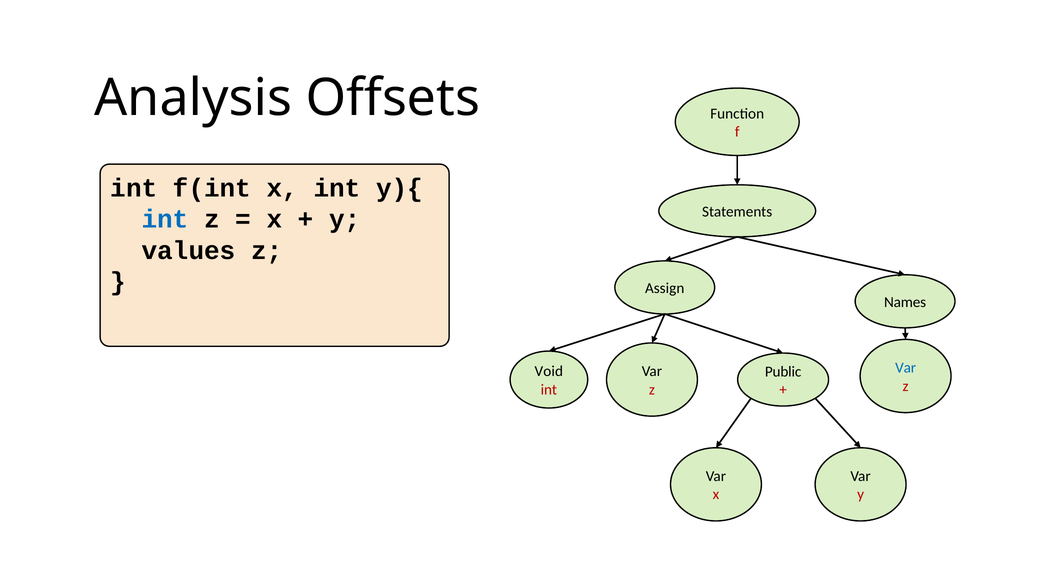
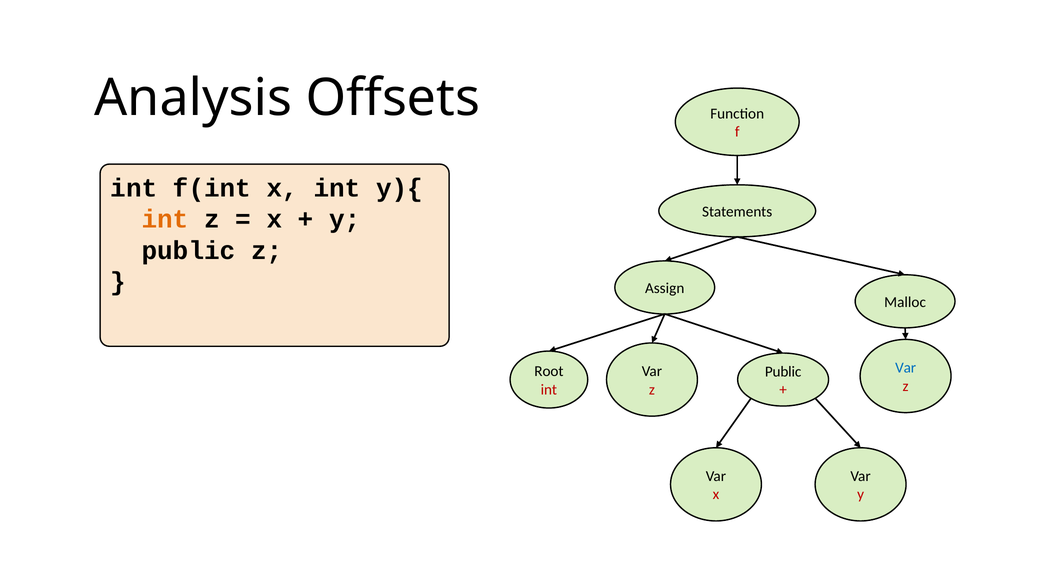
int at (165, 219) colour: blue -> orange
values at (189, 251): values -> public
Names: Names -> Malloc
Void: Void -> Root
